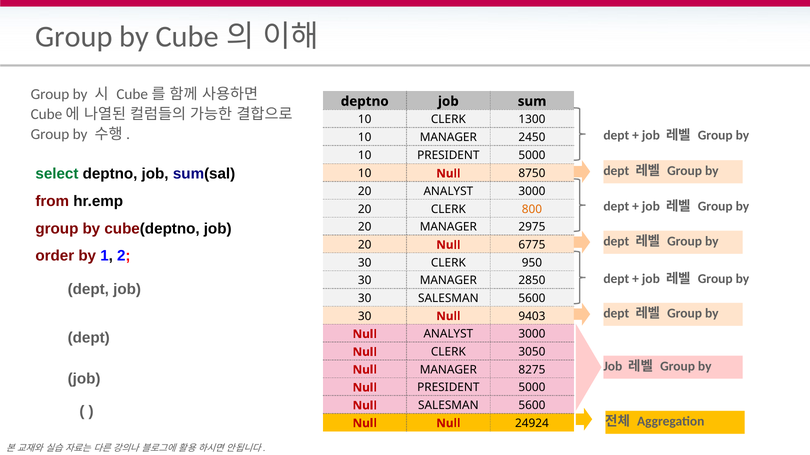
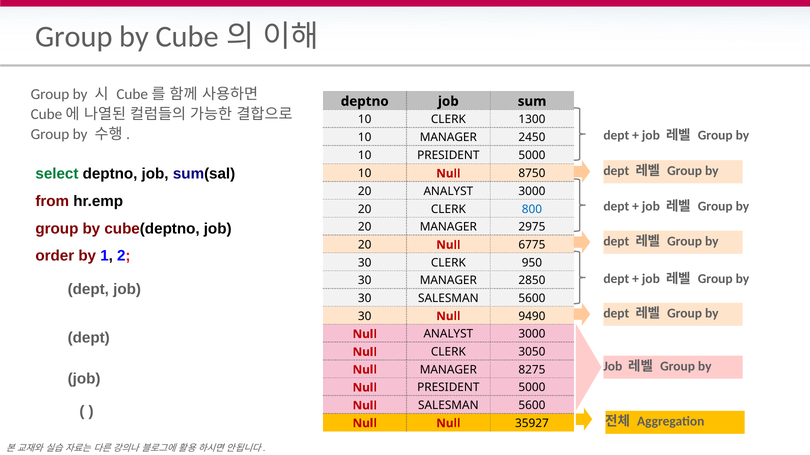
800 colour: orange -> blue
9403: 9403 -> 9490
24924: 24924 -> 35927
